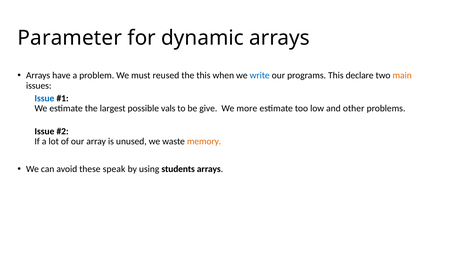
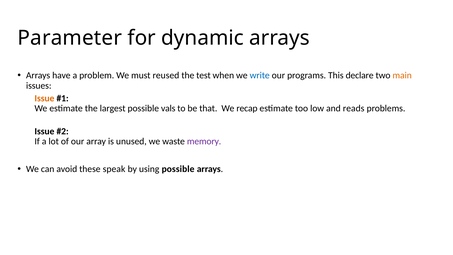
the this: this -> test
Issue at (44, 98) colour: blue -> orange
give: give -> that
more: more -> recap
other: other -> reads
memory colour: orange -> purple
using students: students -> possible
